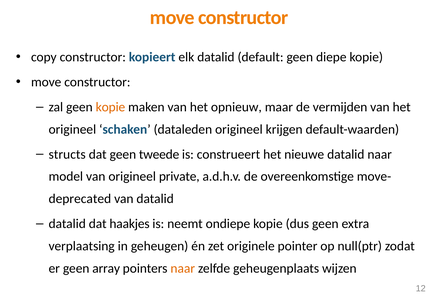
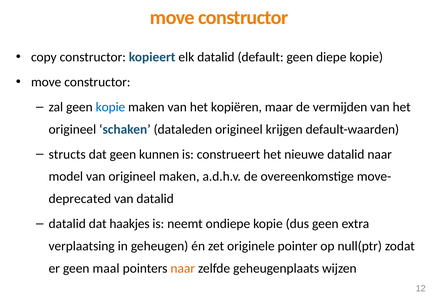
kopie at (110, 107) colour: orange -> blue
opnieuw: opnieuw -> kopiëren
tweede: tweede -> kunnen
origineel private: private -> maken
array: array -> maal
